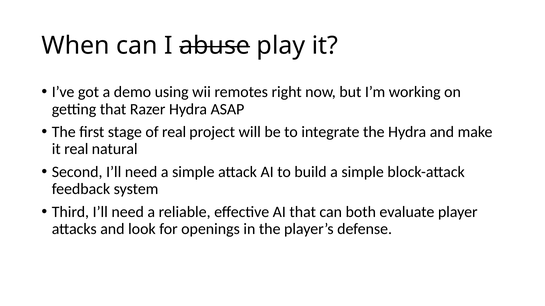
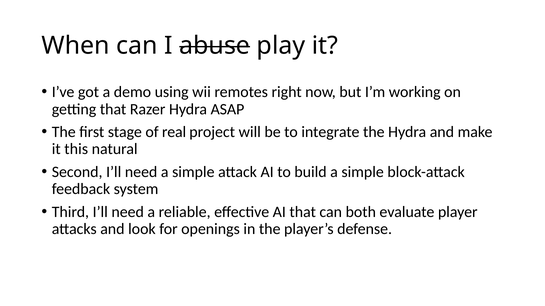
it real: real -> this
